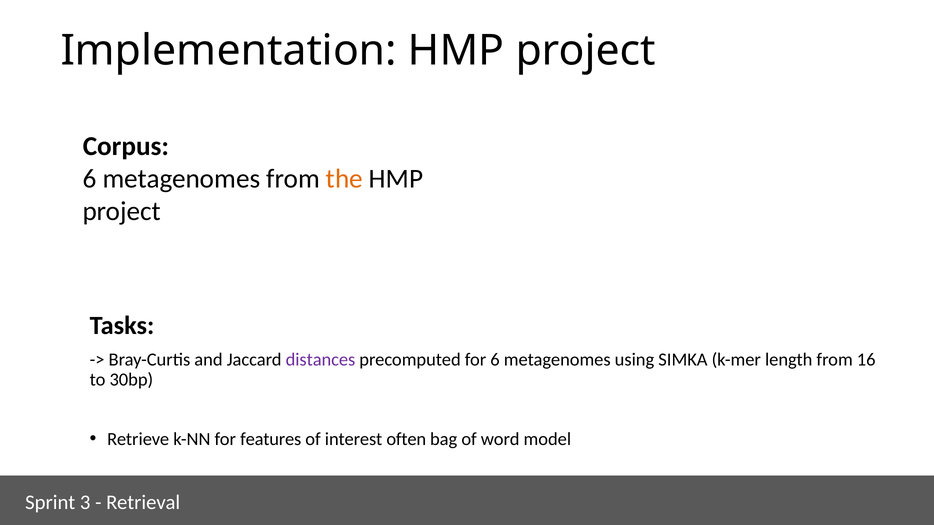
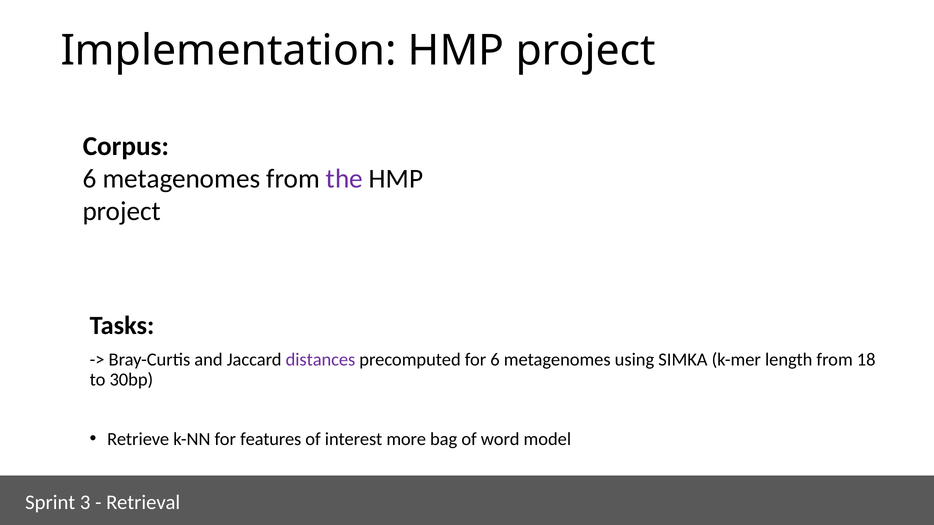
the colour: orange -> purple
16: 16 -> 18
often: often -> more
